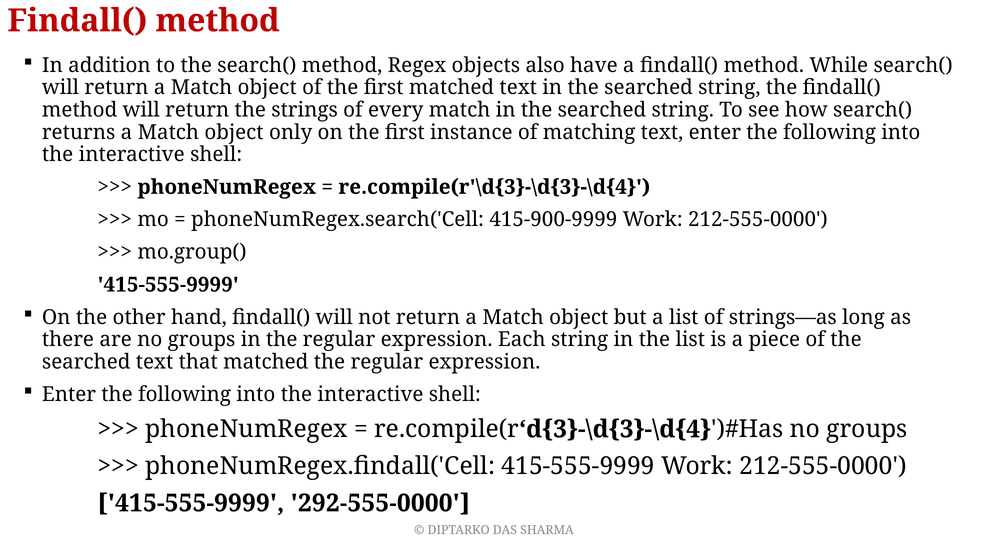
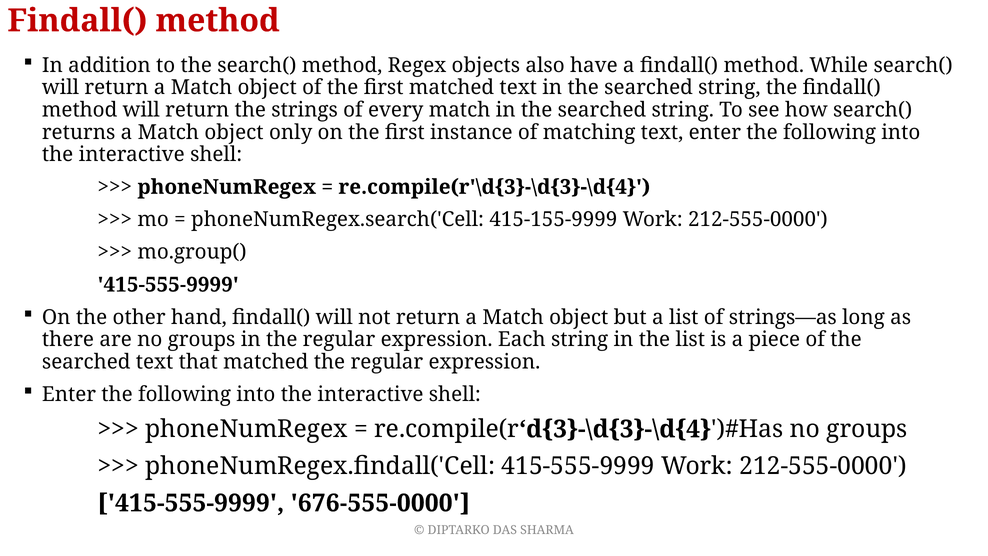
415-900-9999: 415-900-9999 -> 415-155-9999
292-555-0000: 292-555-0000 -> 676-555-0000
